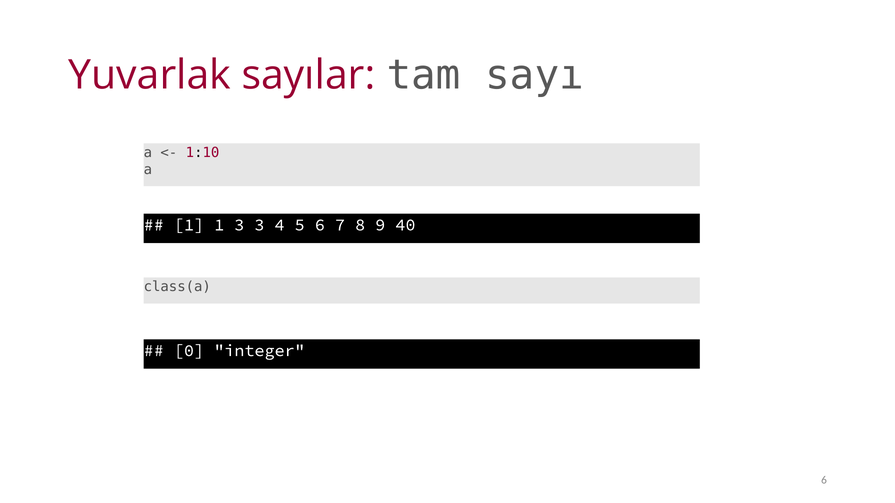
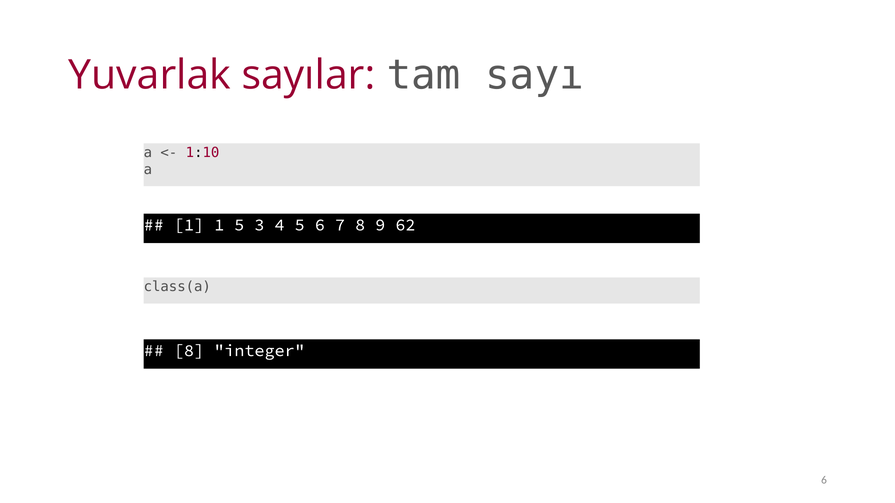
1 3: 3 -> 5
40: 40 -> 62
0 at (189, 351): 0 -> 8
